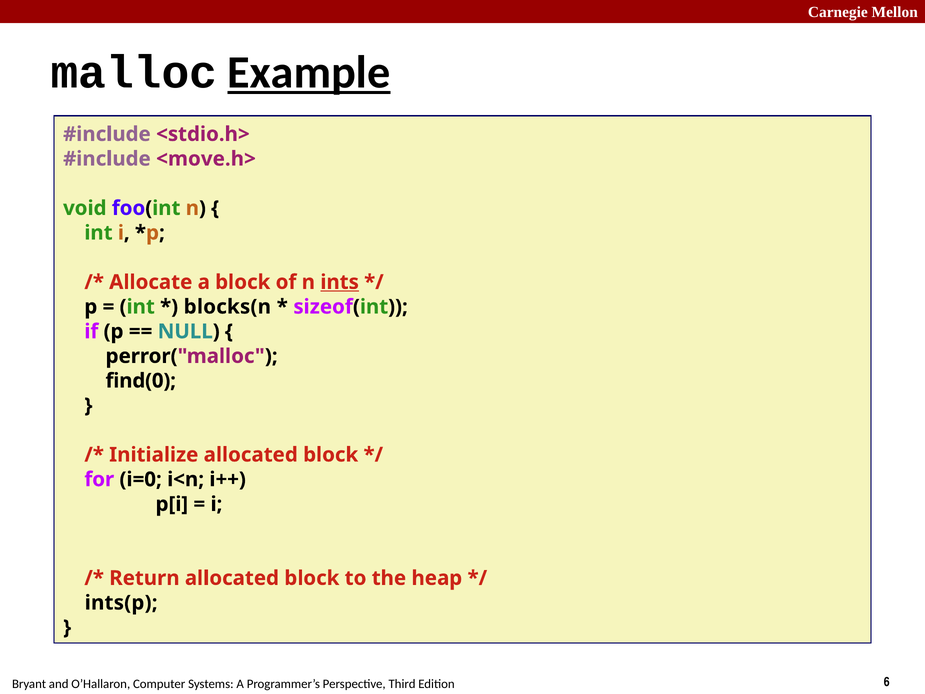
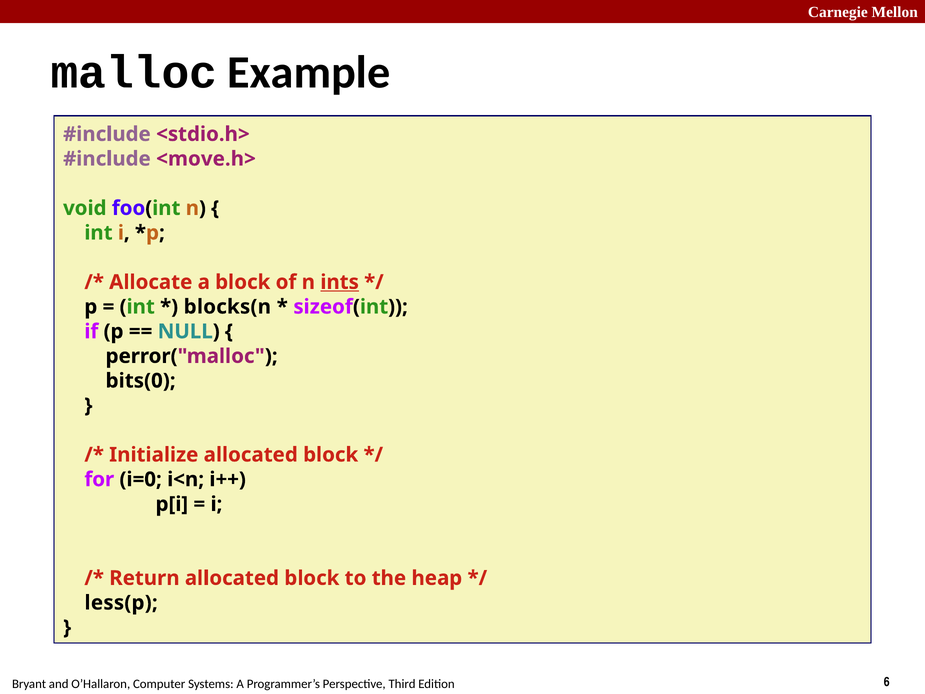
Example underline: present -> none
find(0: find(0 -> bits(0
ints(p: ints(p -> less(p
